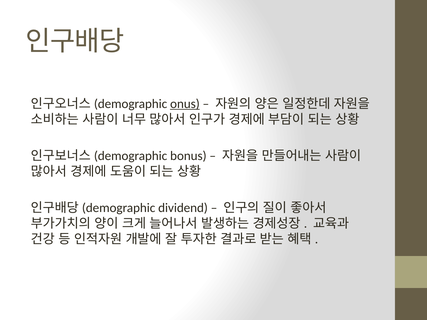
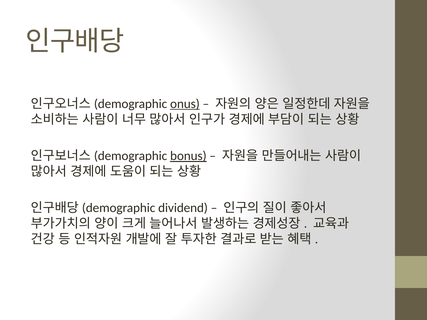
bonus underline: none -> present
